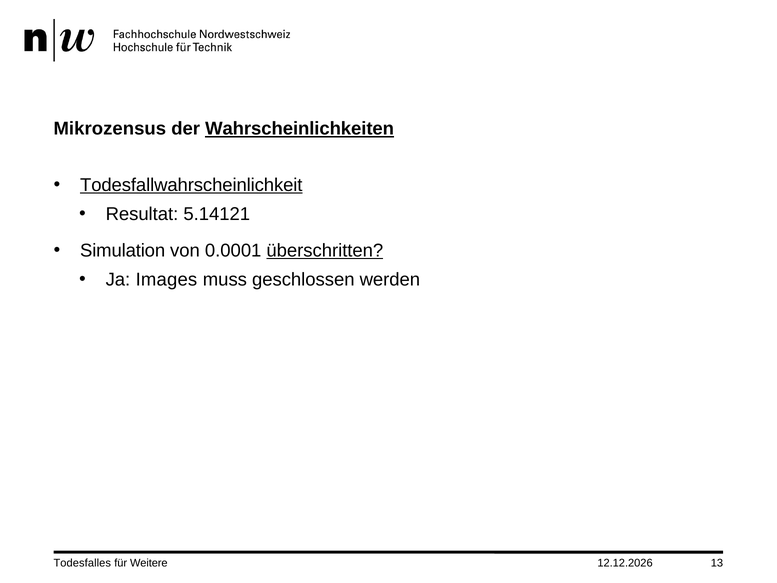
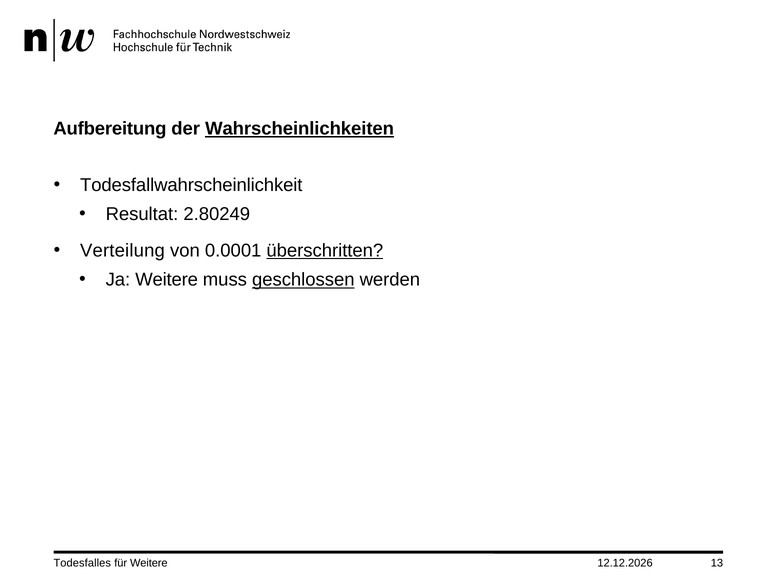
Mikrozensus: Mikrozensus -> Aufbereitung
Todesfallwahrscheinlichkeit underline: present -> none
5.14121: 5.14121 -> 2.80249
Simulation: Simulation -> Verteilung
Ja Images: Images -> Weitere
geschlossen underline: none -> present
